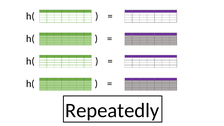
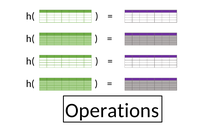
Repeatedly: Repeatedly -> Operations
